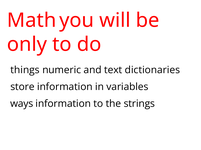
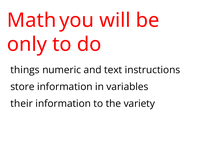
dictionaries: dictionaries -> instructions
ways: ways -> their
strings: strings -> variety
